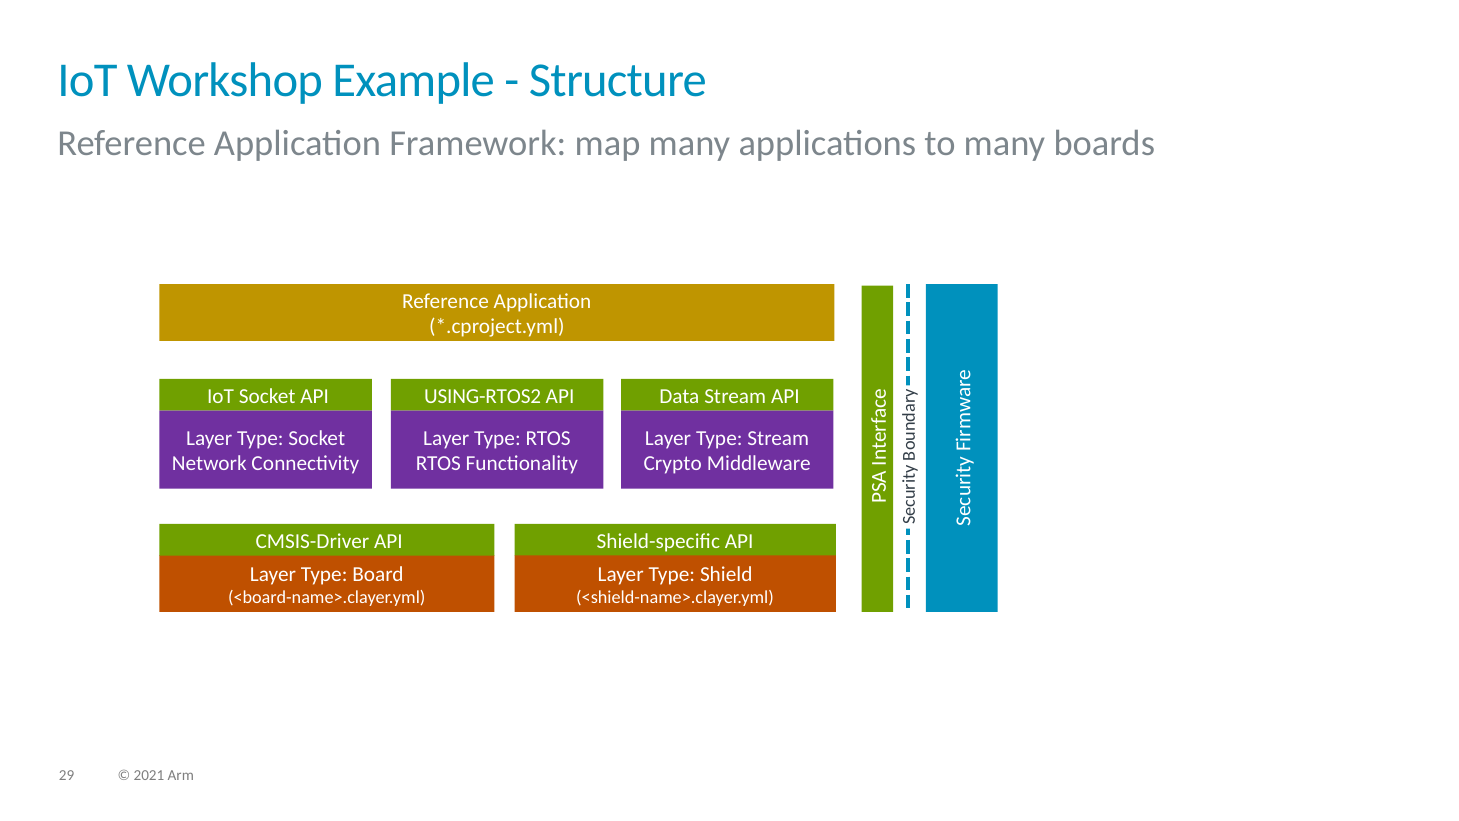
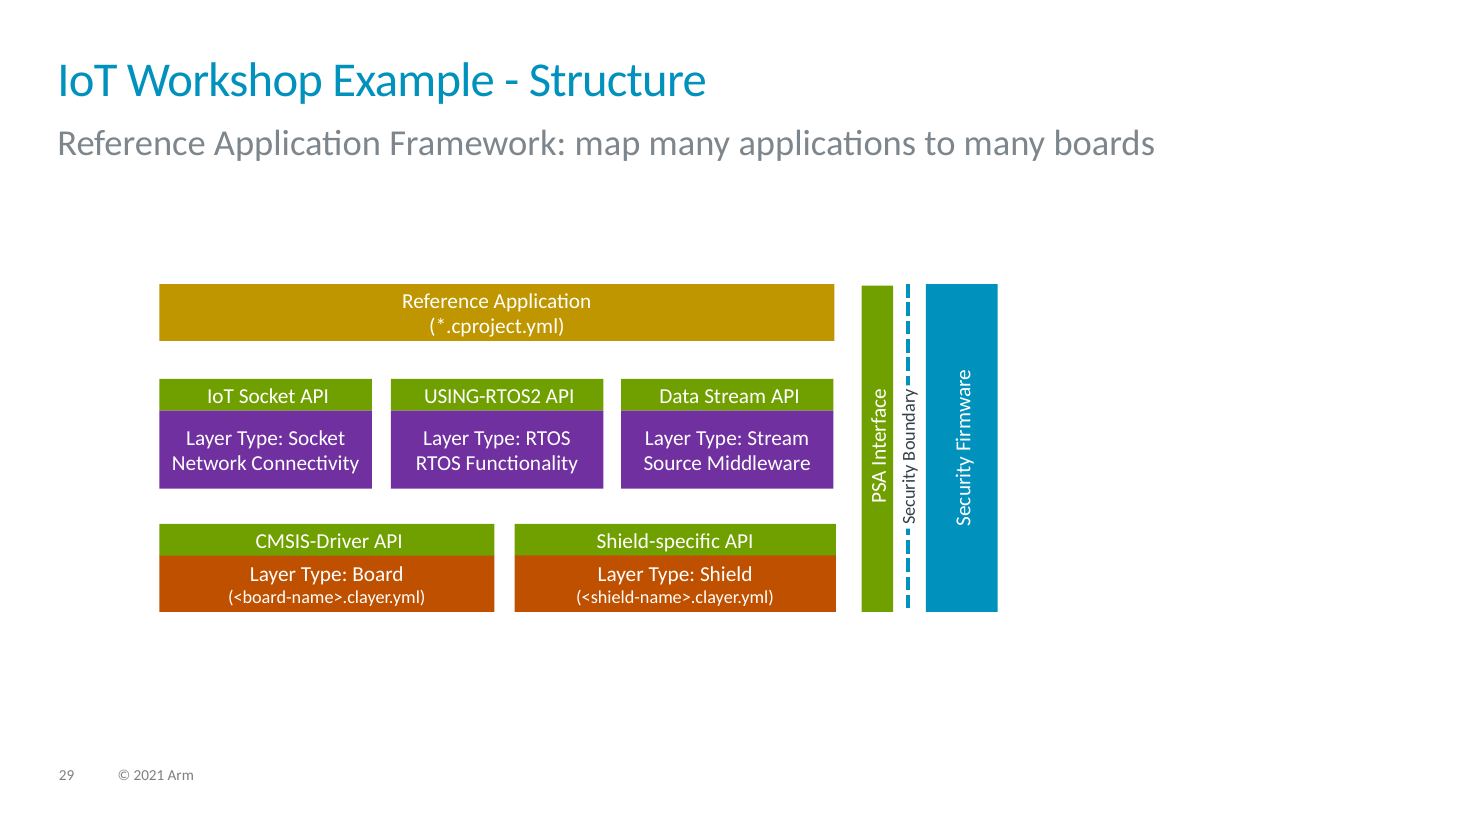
Crypto: Crypto -> Source
